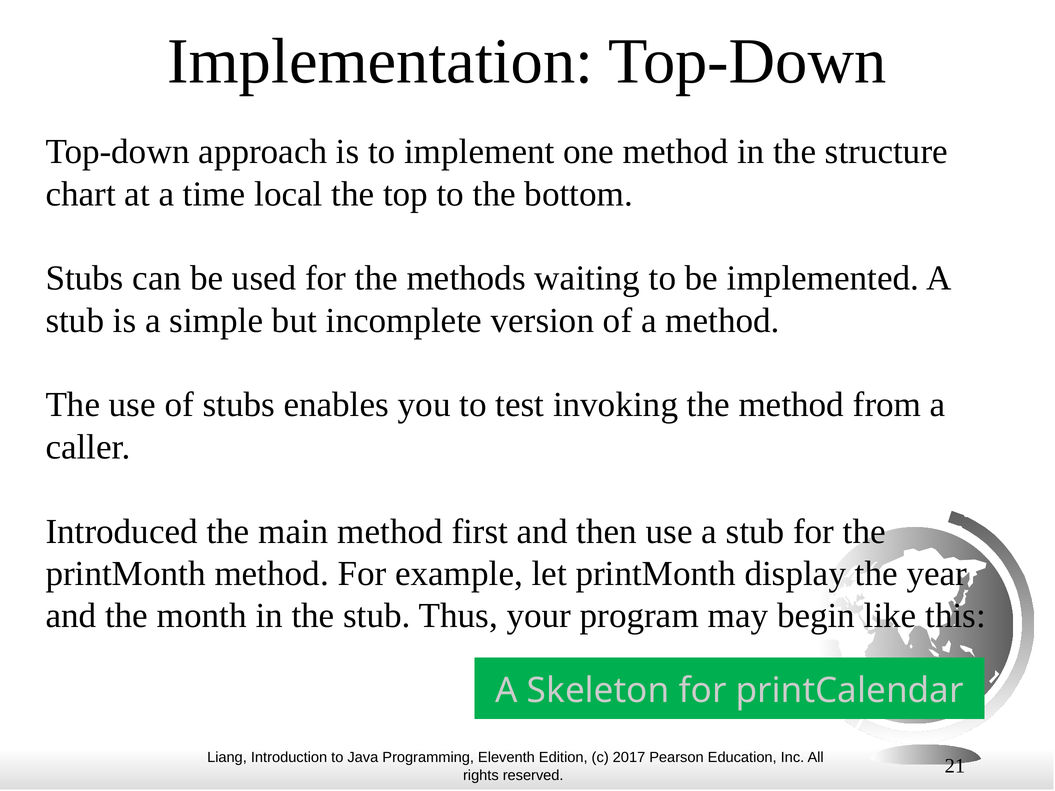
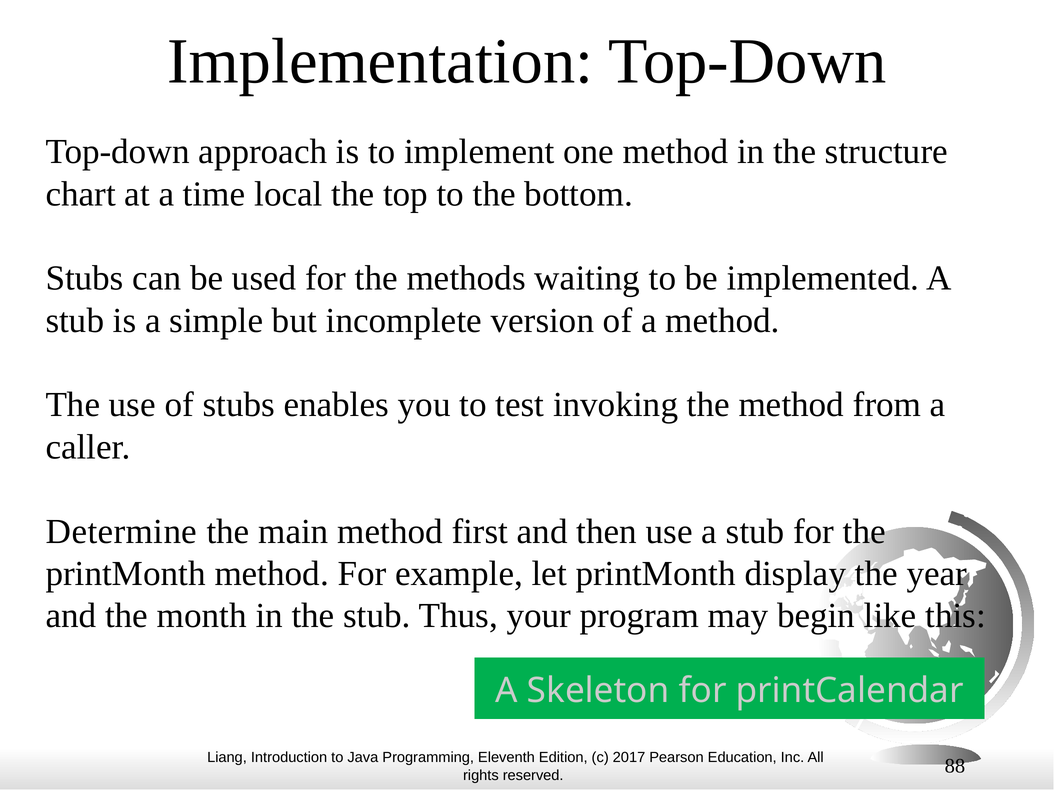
Introduced: Introduced -> Determine
21: 21 -> 88
